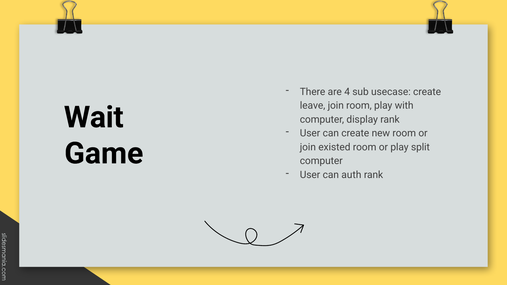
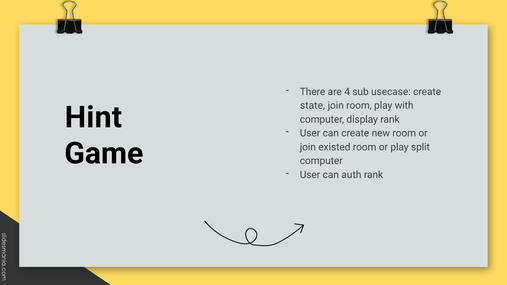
leave: leave -> state
Wait: Wait -> Hint
